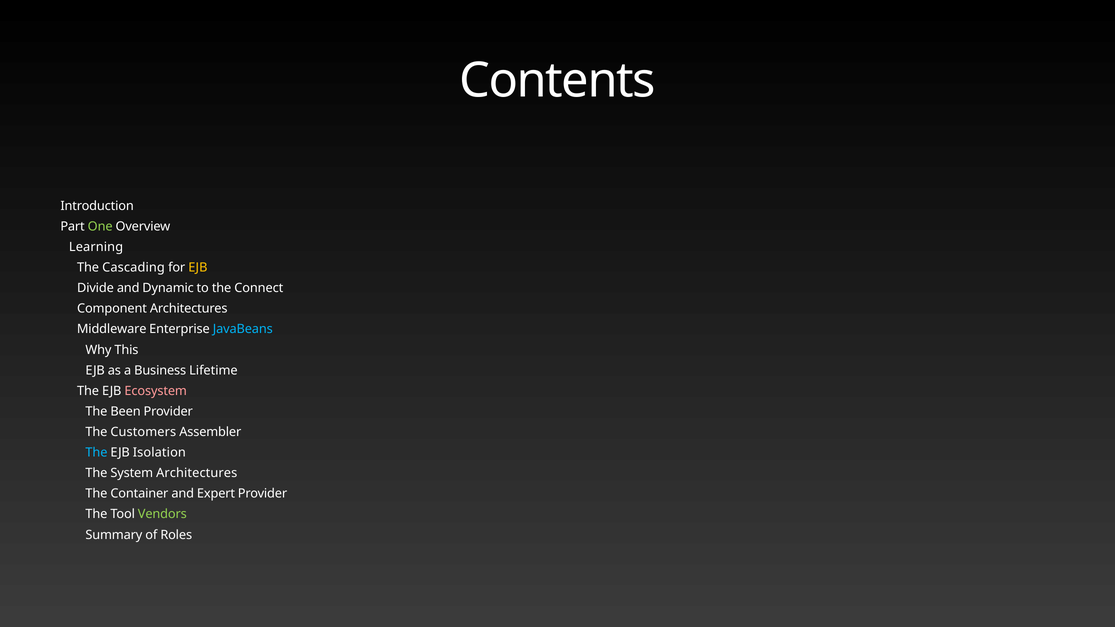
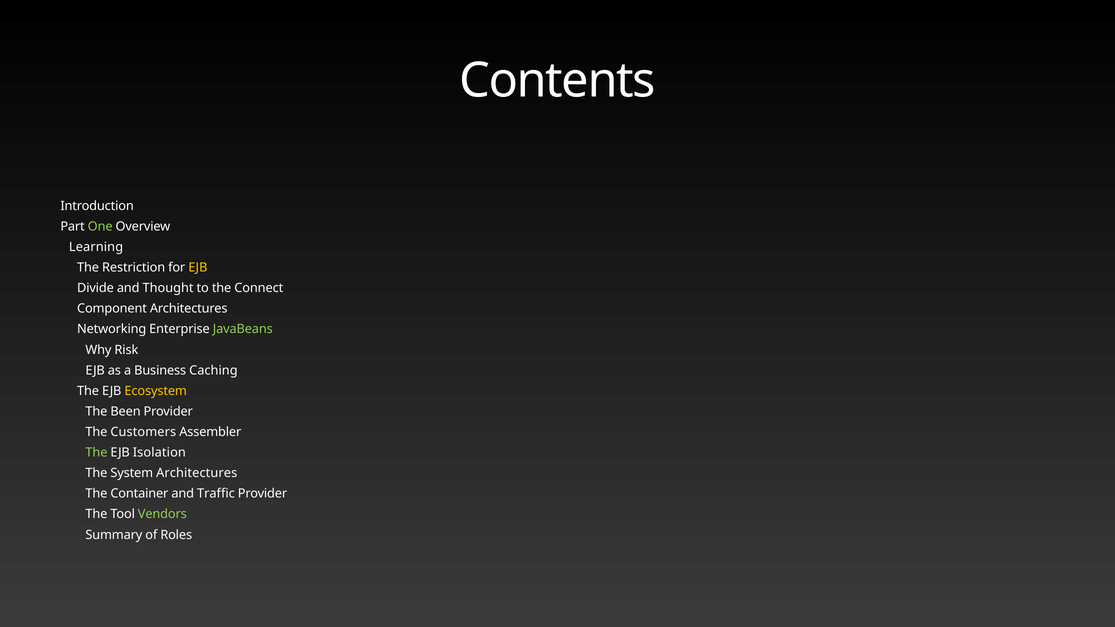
Cascading: Cascading -> Restriction
Dynamic: Dynamic -> Thought
Middleware: Middleware -> Networking
JavaBeans colour: light blue -> light green
This: This -> Risk
Lifetime: Lifetime -> Caching
Ecosystem colour: pink -> yellow
The at (96, 453) colour: light blue -> light green
Expert: Expert -> Traffic
